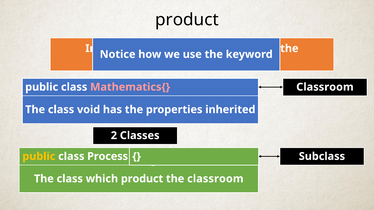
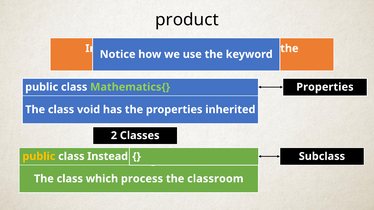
Mathematics{ colour: pink -> light green
Classroom at (325, 87): Classroom -> Properties
Process: Process -> Instead
which product: product -> process
